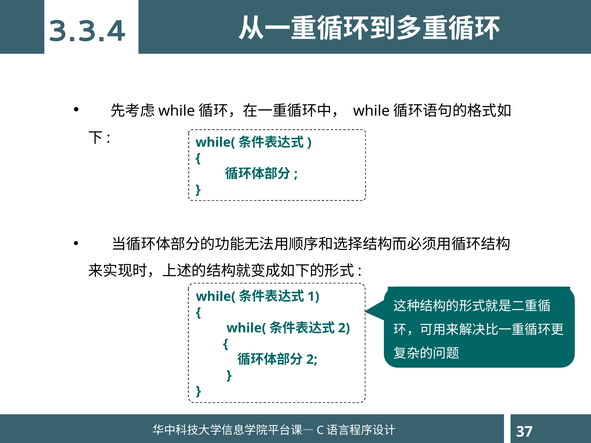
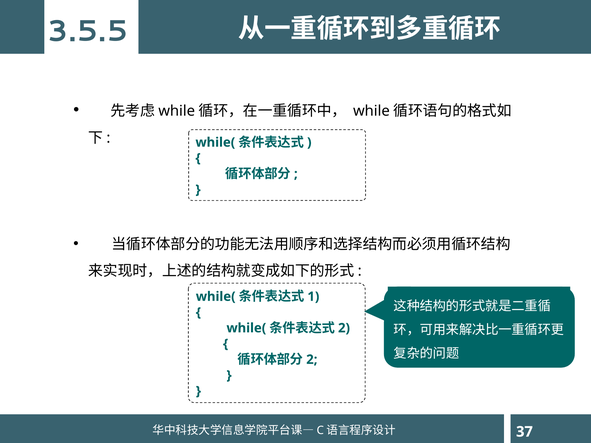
3.3.4: 3.3.4 -> 3.5.5
